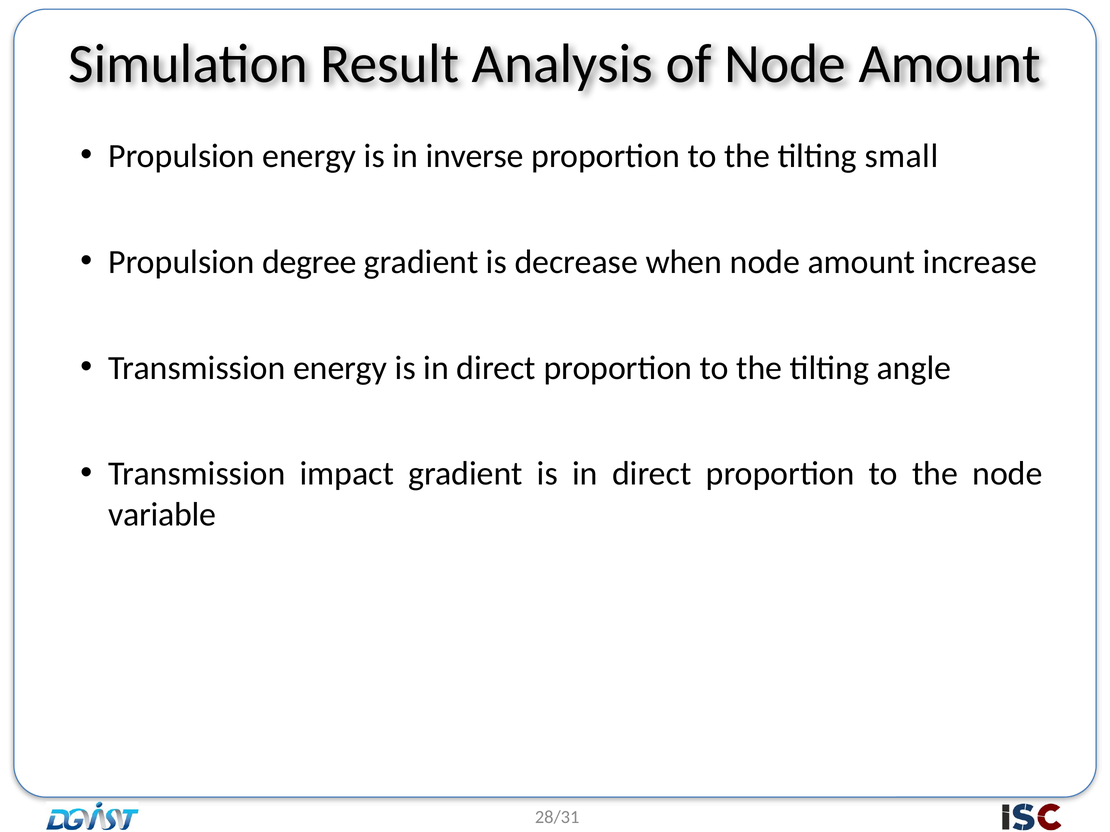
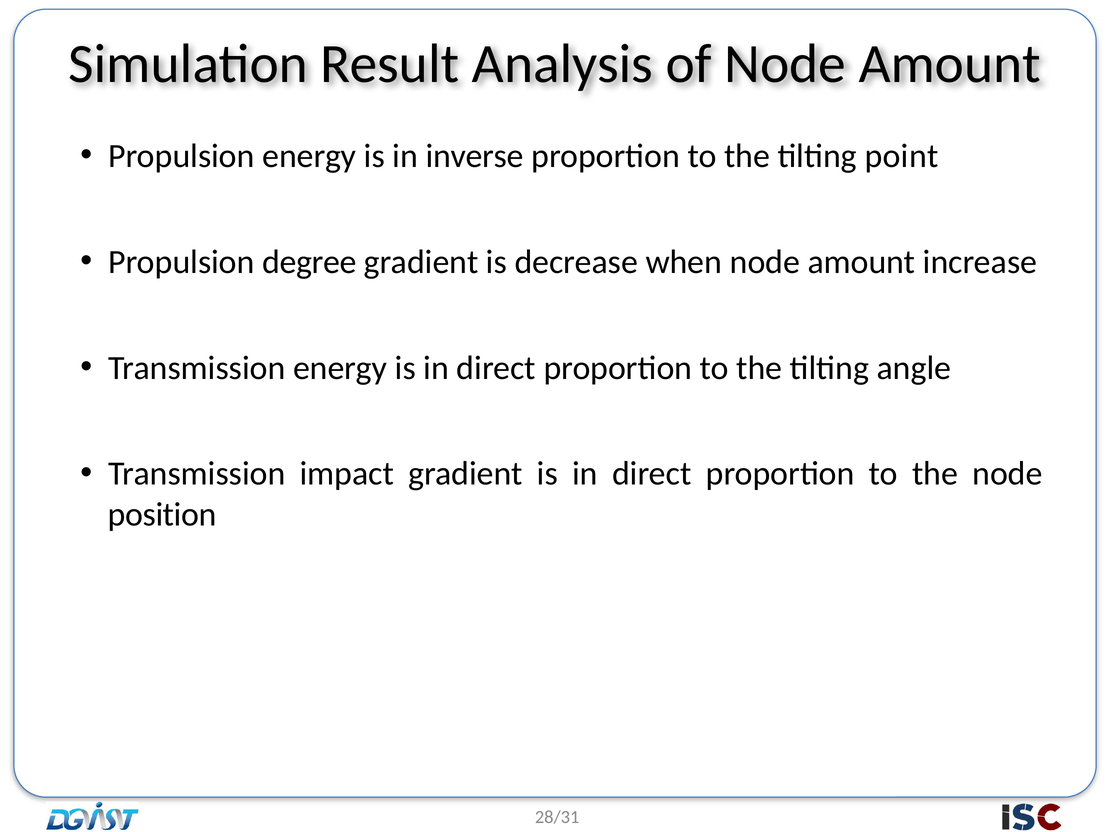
small: small -> point
variable: variable -> position
